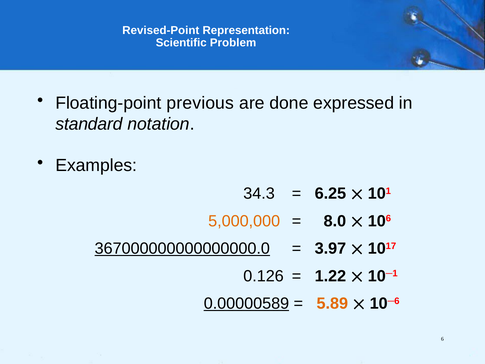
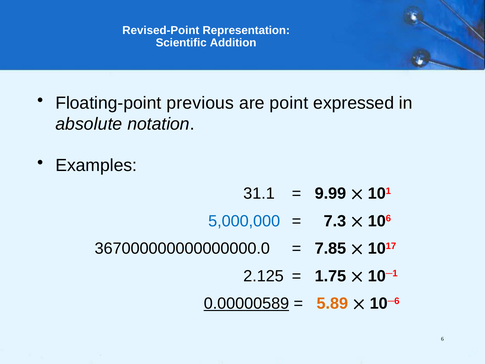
Problem: Problem -> Addition
done: done -> point
standard: standard -> absolute
34.3: 34.3 -> 31.1
6.25: 6.25 -> 9.99
5,000,000 colour: orange -> blue
8.0: 8.0 -> 7.3
367000000000000000.0 underline: present -> none
3.97: 3.97 -> 7.85
0.126: 0.126 -> 2.125
1.22: 1.22 -> 1.75
